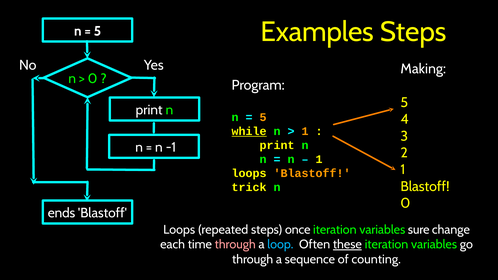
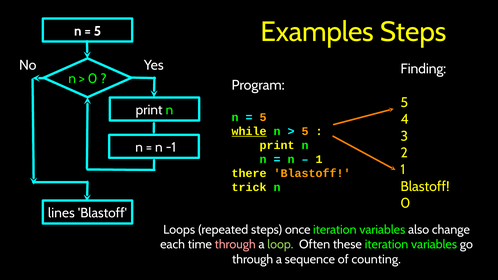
Making: Making -> Finding
1 at (305, 131): 1 -> 5
loops at (249, 173): loops -> there
ends: ends -> lines
sure: sure -> also
loop colour: light blue -> light green
these underline: present -> none
